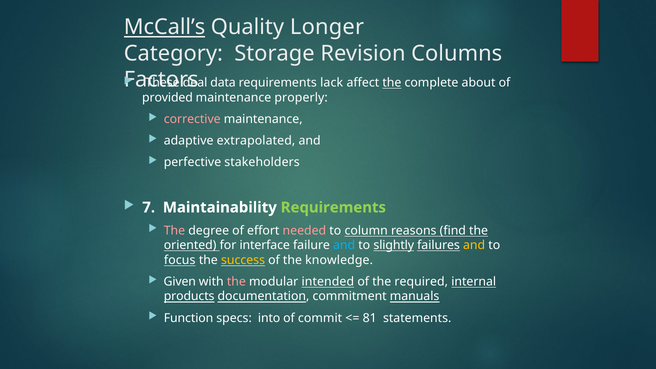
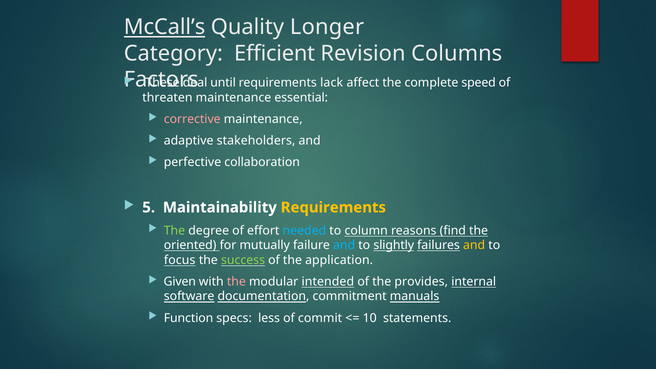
Storage: Storage -> Efficient
data: data -> until
the at (392, 83) underline: present -> none
about: about -> speed
provided: provided -> threaten
properly: properly -> essential
extrapolated: extrapolated -> stakeholders
stakeholders: stakeholders -> collaboration
7: 7 -> 5
Requirements at (333, 207) colour: light green -> yellow
The at (174, 230) colour: pink -> light green
needed colour: pink -> light blue
interface: interface -> mutually
success colour: yellow -> light green
knowledge: knowledge -> application
required: required -> provides
products: products -> software
into: into -> less
81: 81 -> 10
